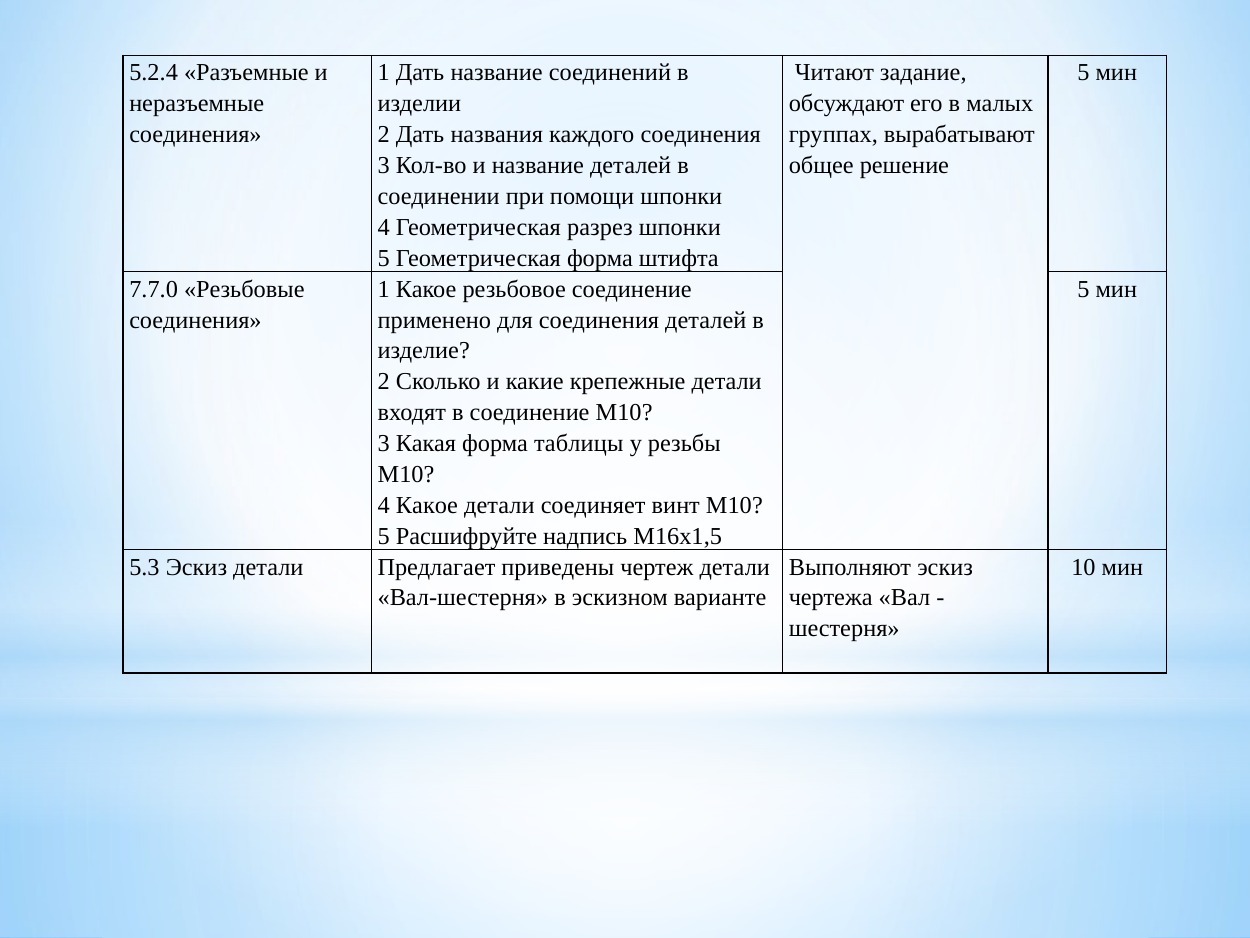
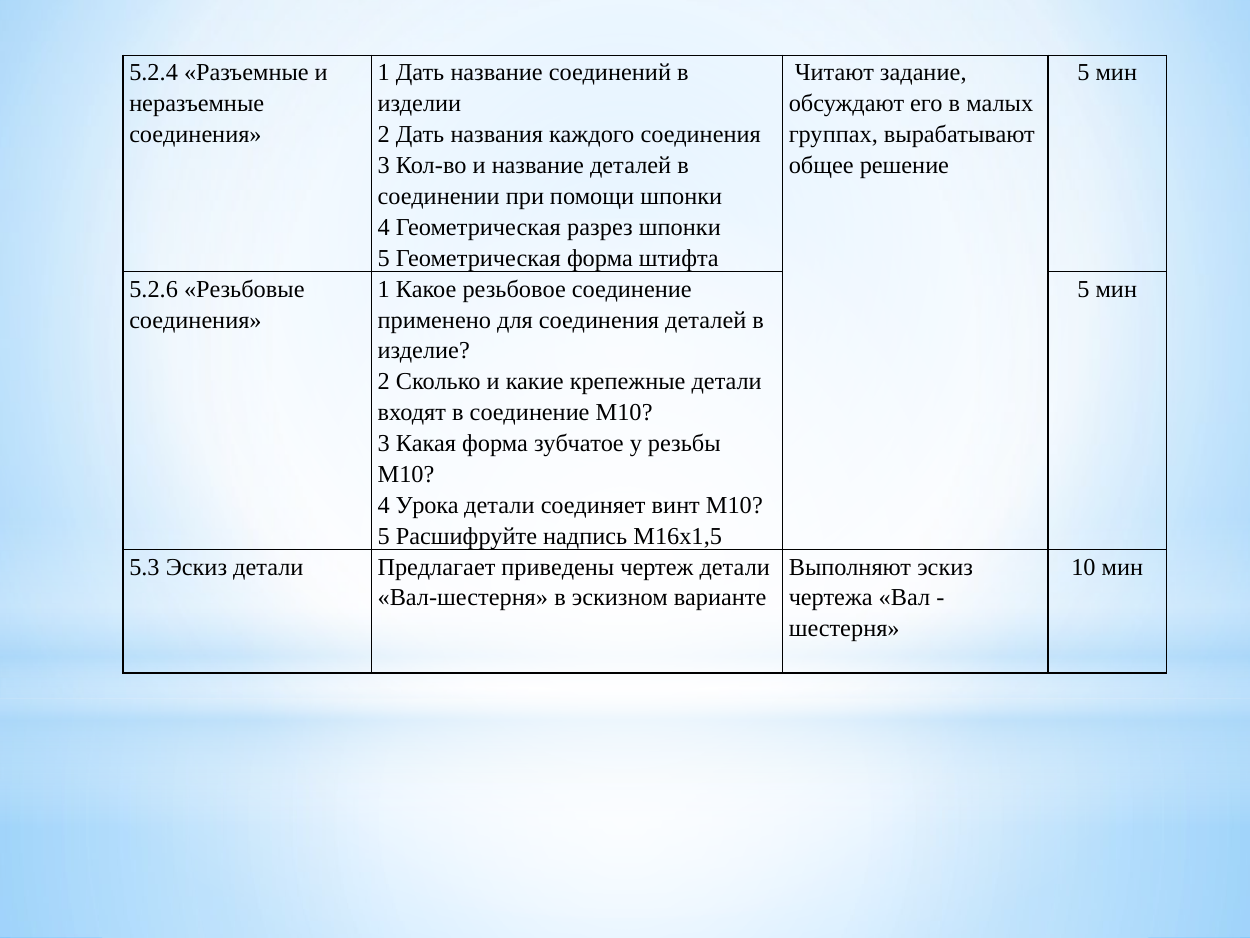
7.7.0: 7.7.0 -> 5.2.6
таблицы: таблицы -> зубчатое
4 Какое: Какое -> Урока
